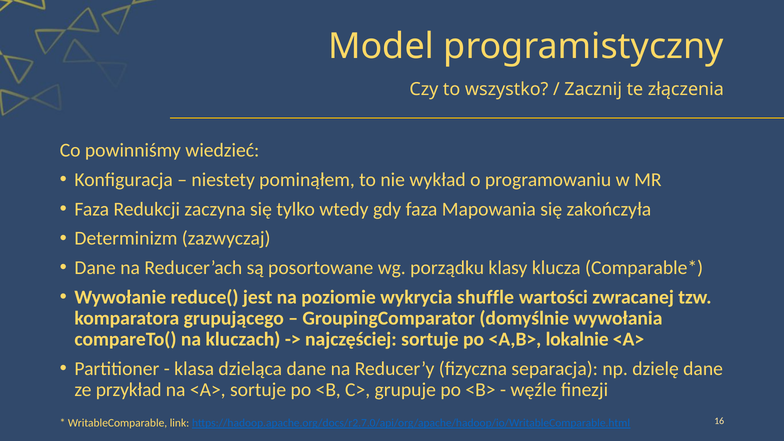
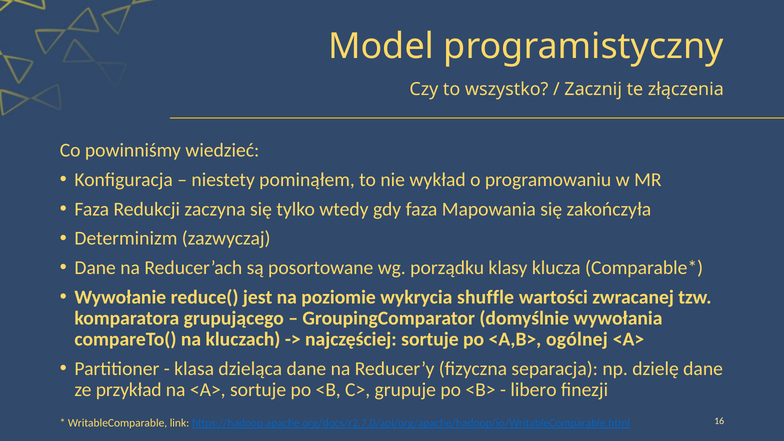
lokalnie: lokalnie -> ogólnej
węźle: węźle -> libero
